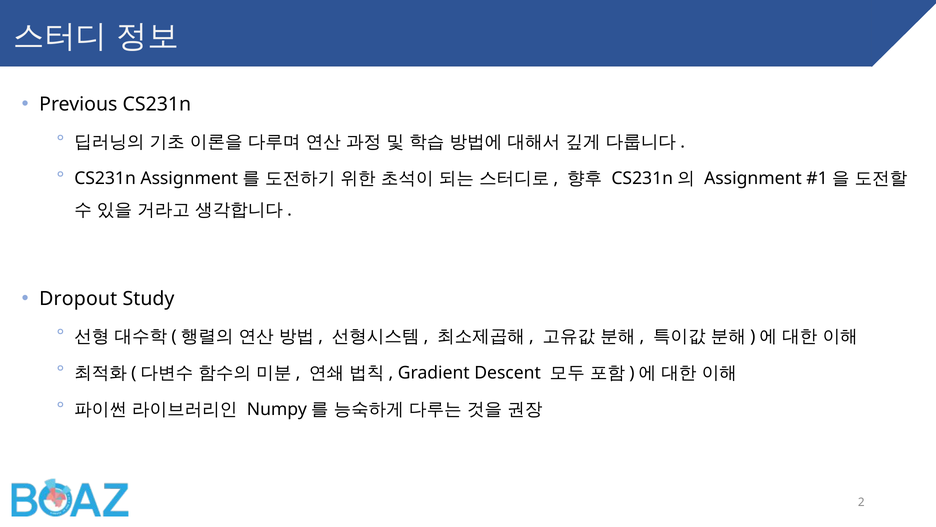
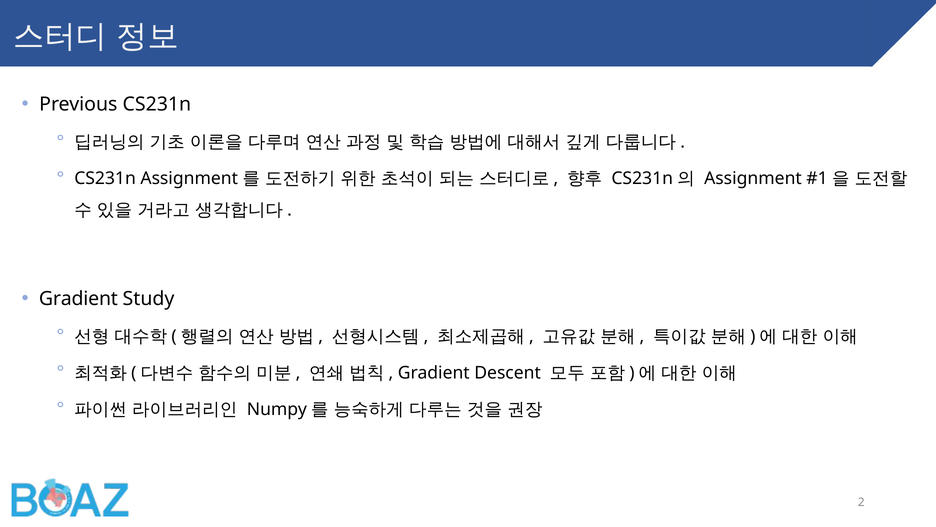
Dropout at (78, 299): Dropout -> Gradient
